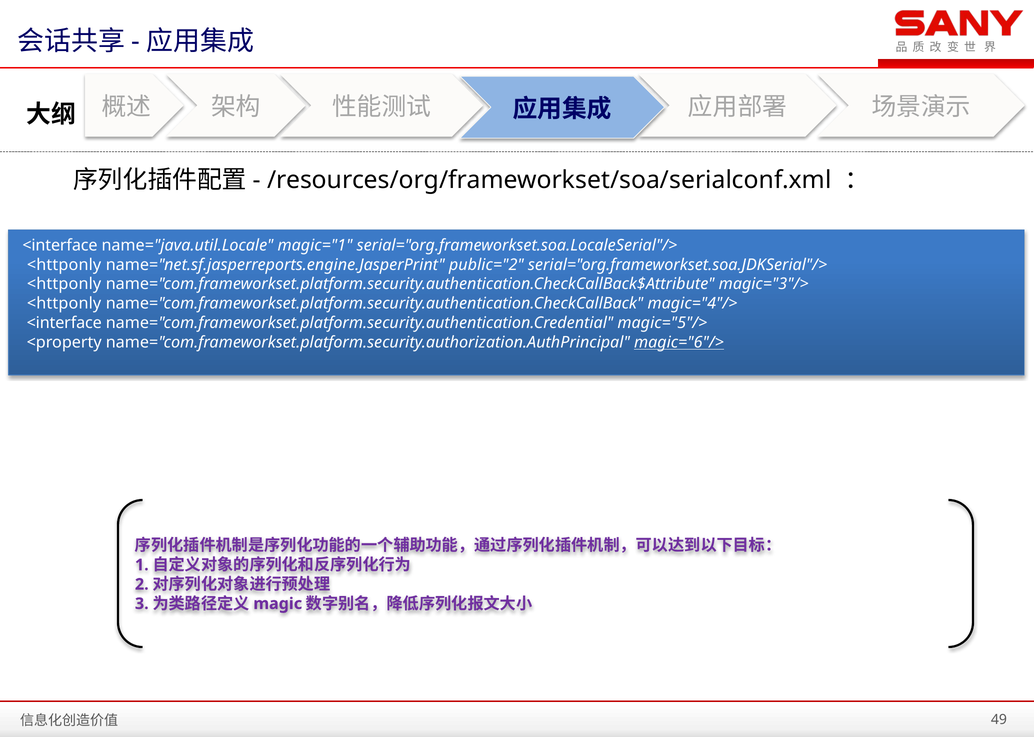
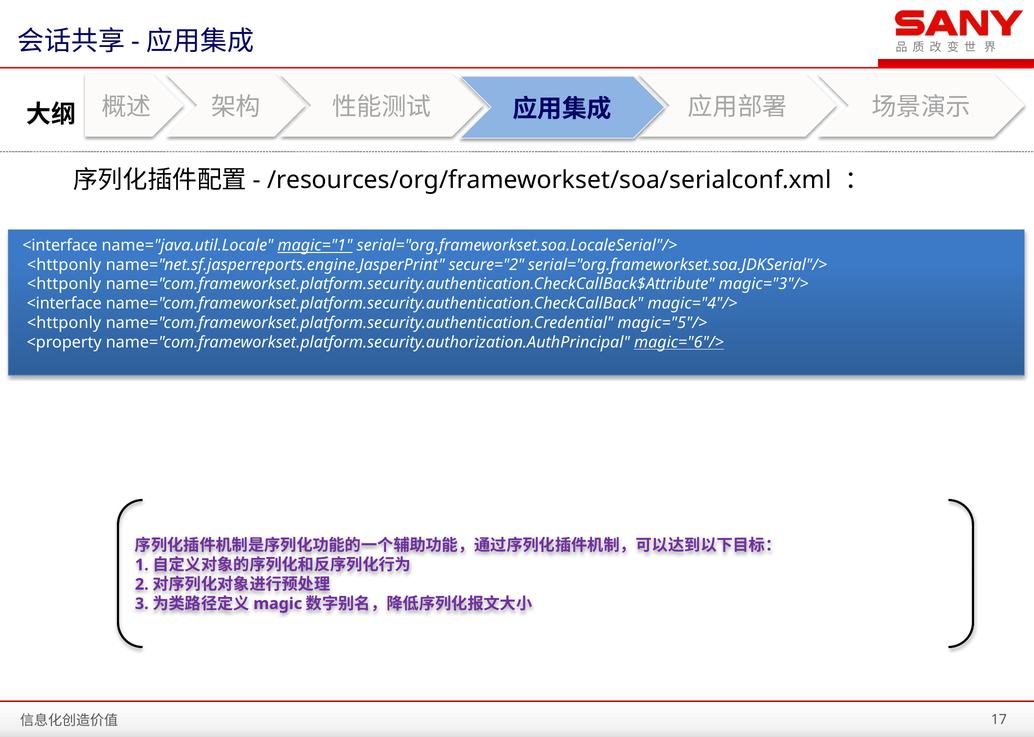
magic="1 underline: none -> present
public="2: public="2 -> secure="2
<httponly at (64, 304): <httponly -> <interface
<interface at (64, 323): <interface -> <httponly
49: 49 -> 17
